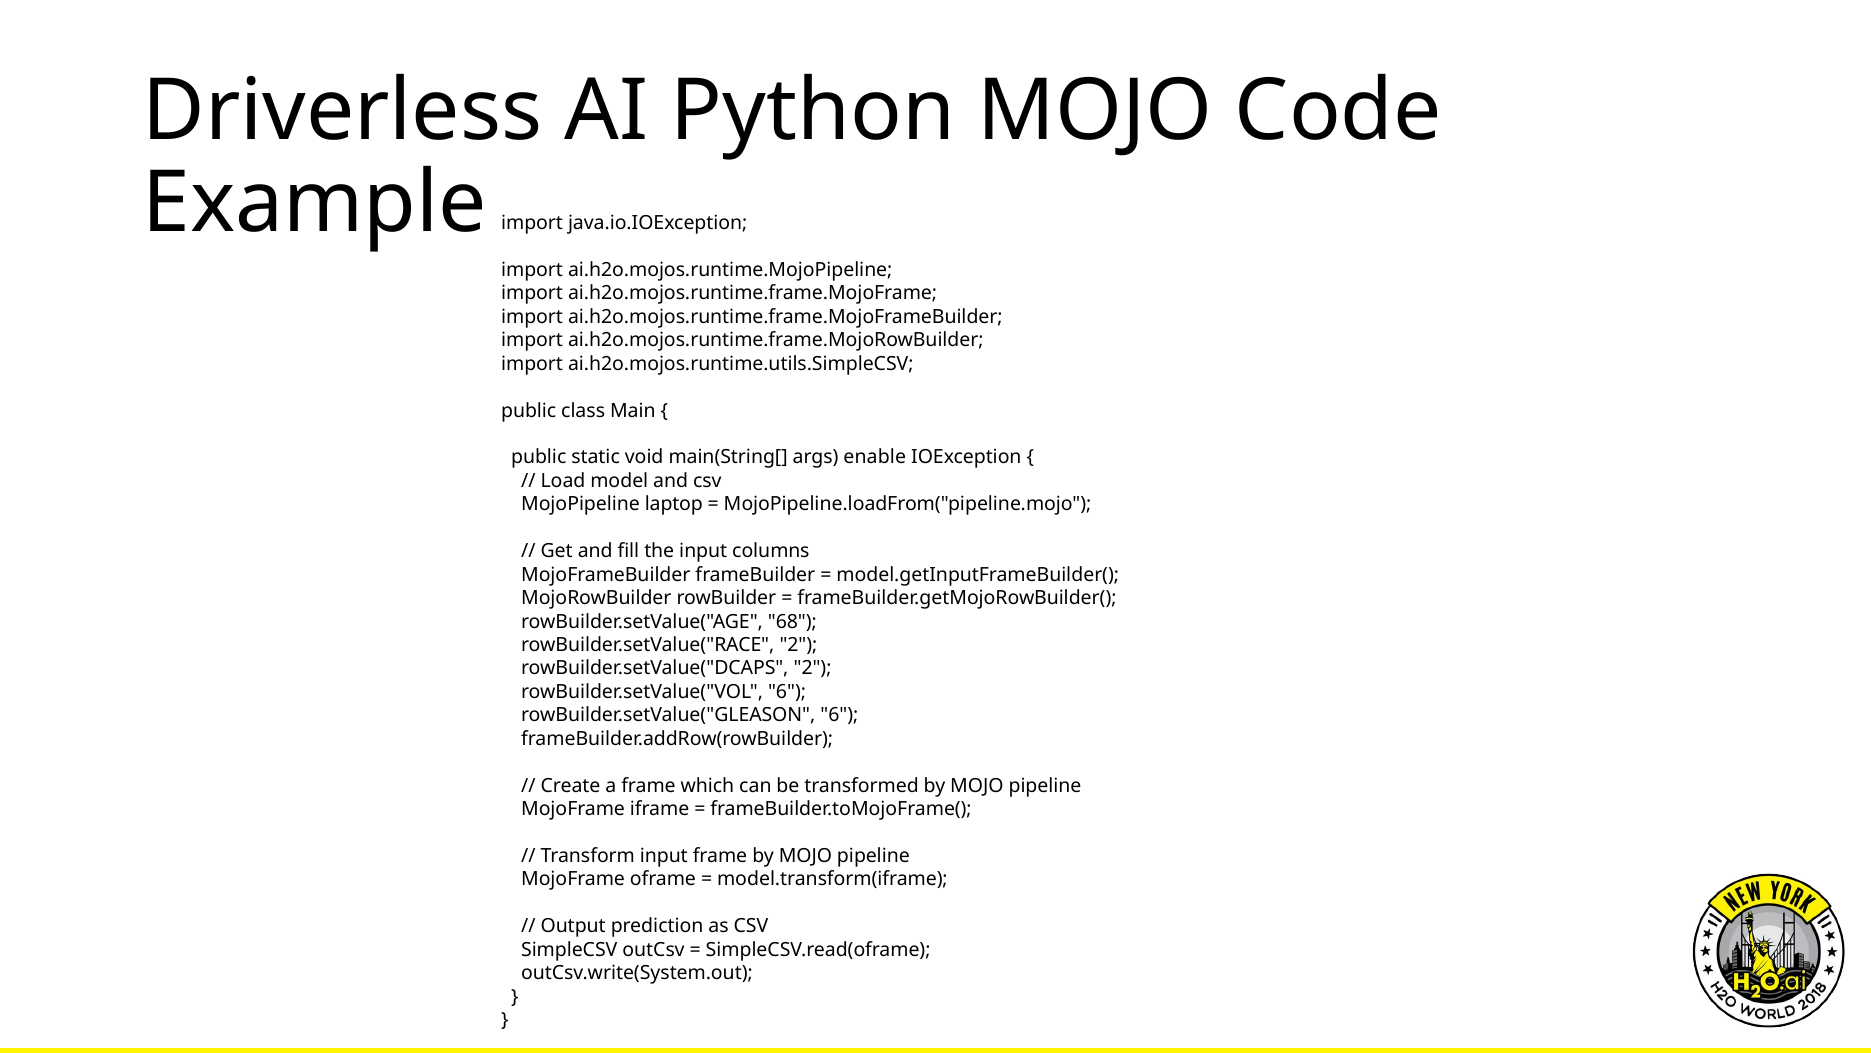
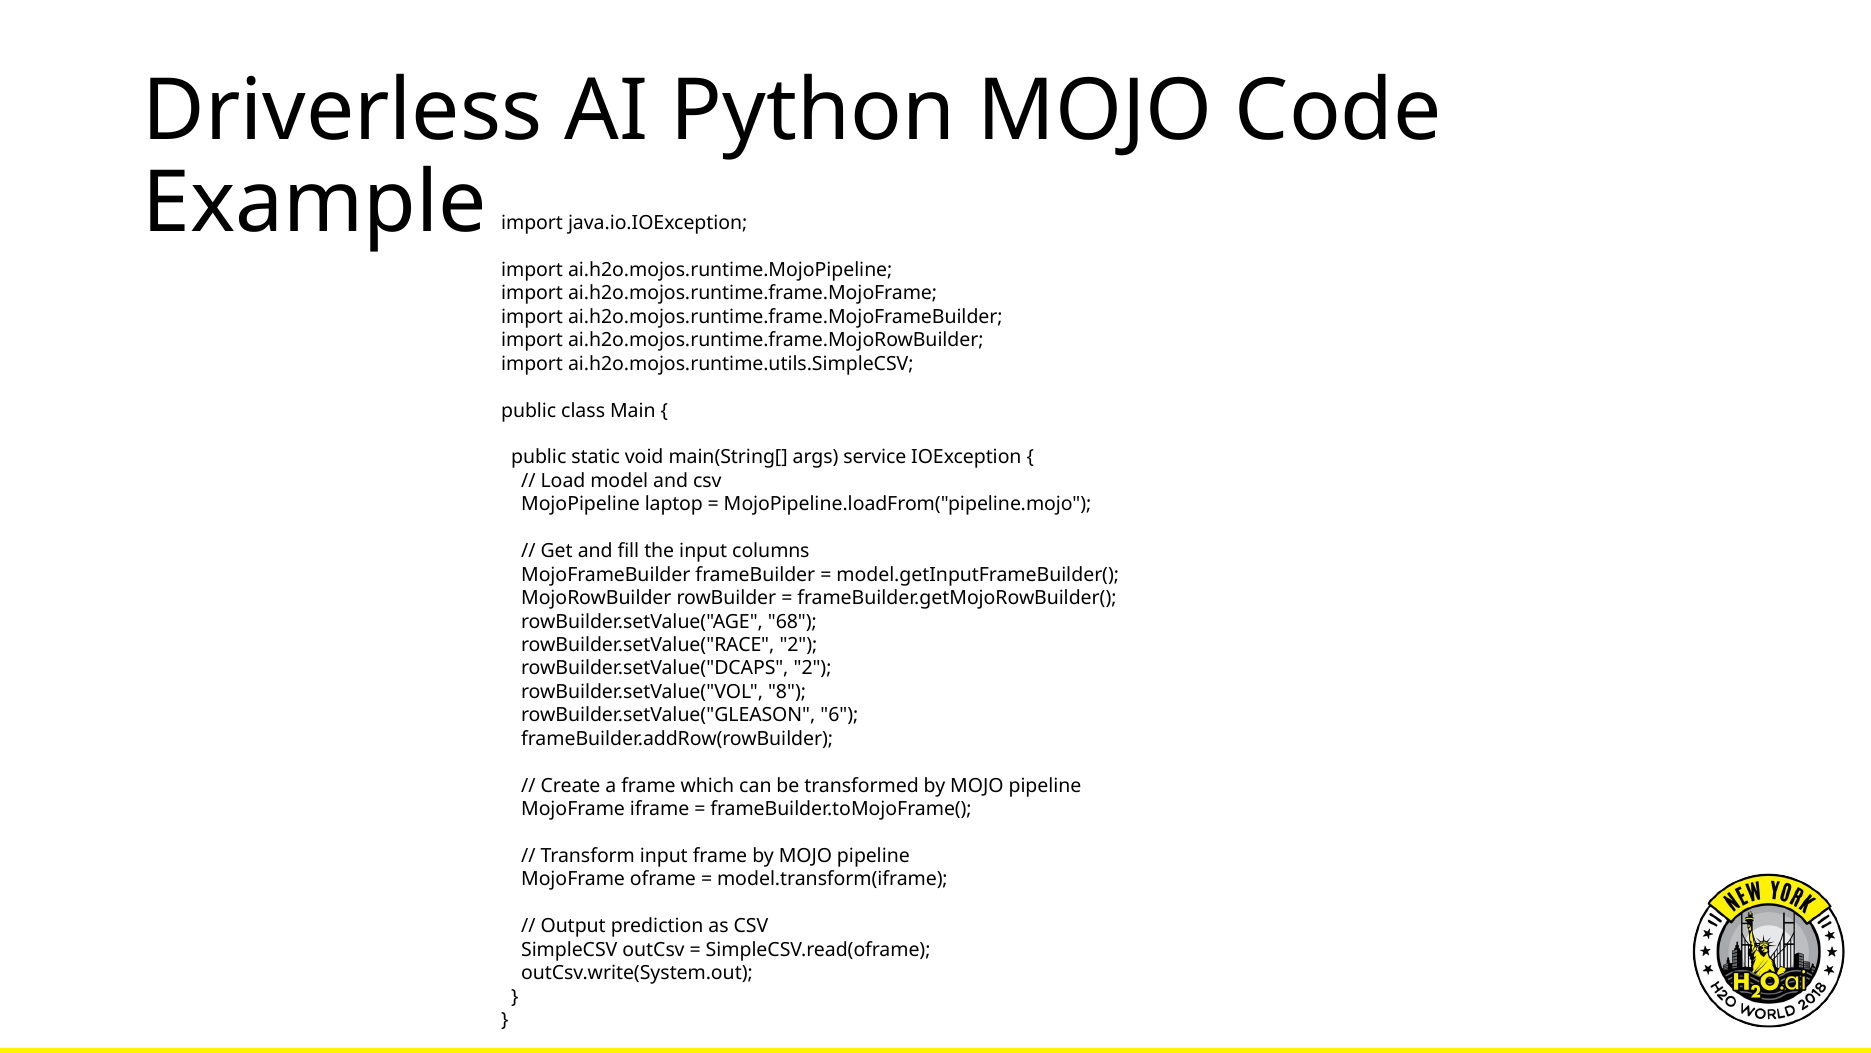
enable: enable -> service
rowBuilder.setValue("VOL 6: 6 -> 8
